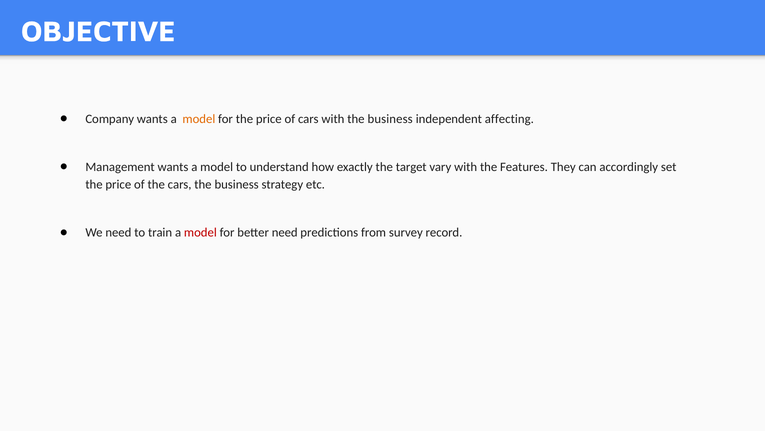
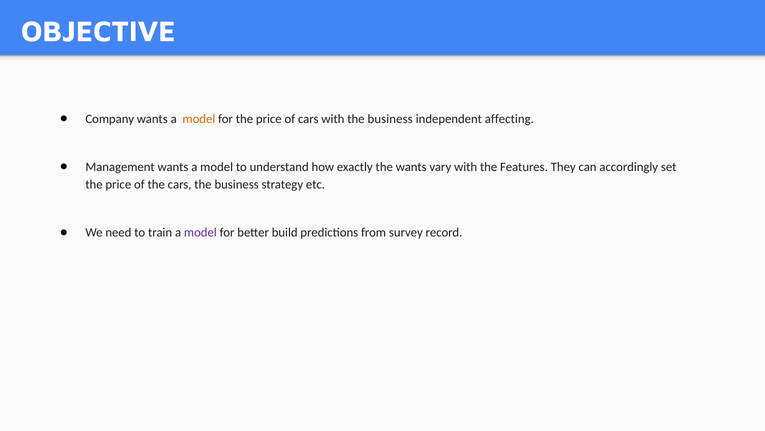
the target: target -> wants
model at (200, 232) colour: red -> purple
better need: need -> build
